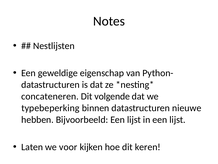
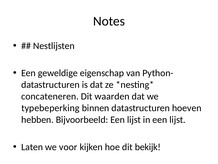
volgende: volgende -> waarden
nieuwe: nieuwe -> hoeven
keren: keren -> bekijk
